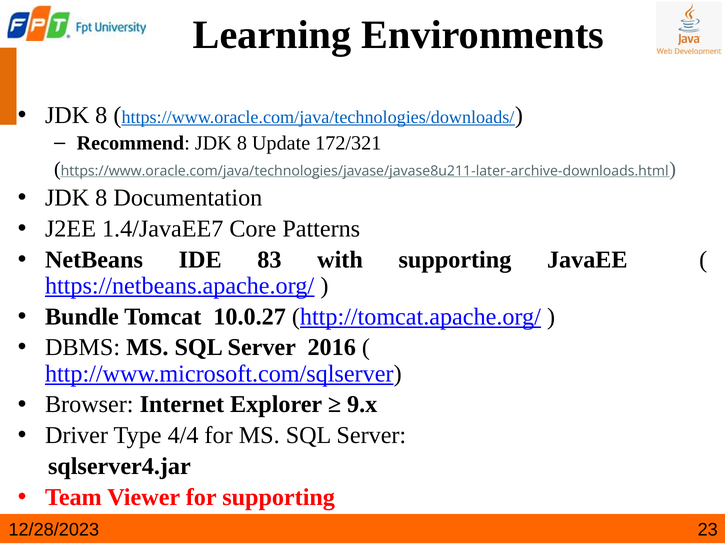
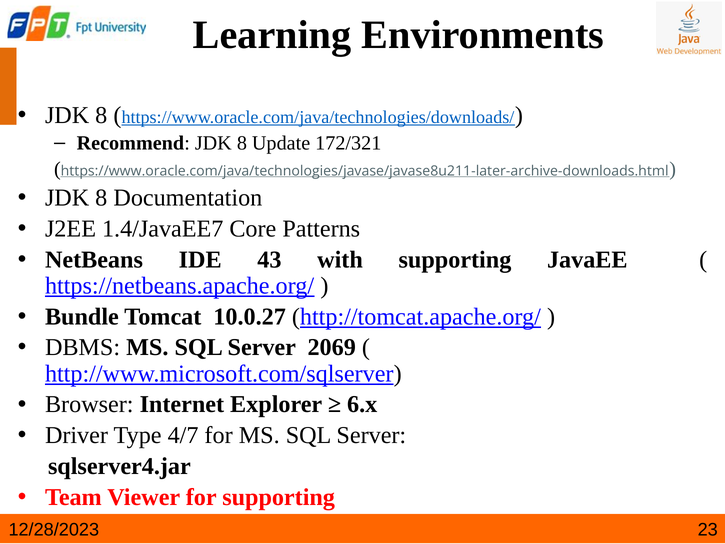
83: 83 -> 43
2016: 2016 -> 2069
9.x: 9.x -> 6.x
4/4: 4/4 -> 4/7
